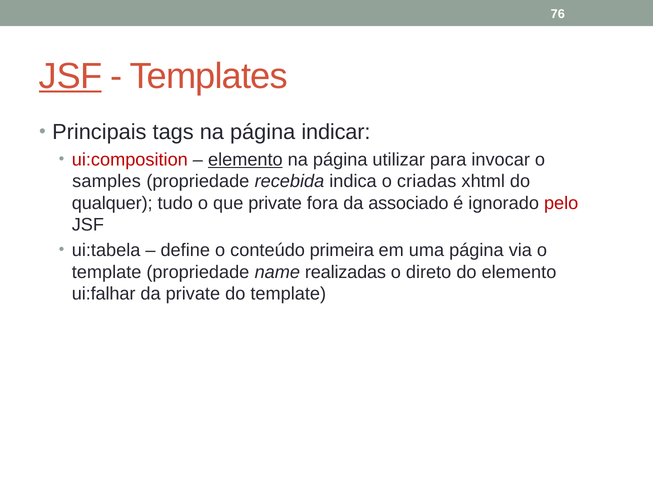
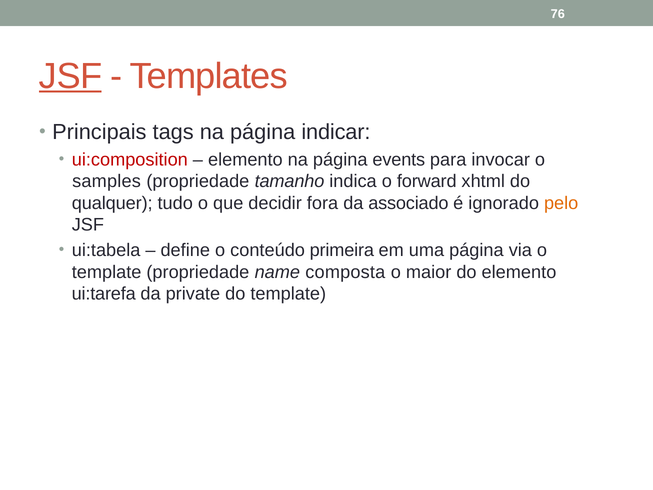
elemento at (245, 159) underline: present -> none
utilizar: utilizar -> events
recebida: recebida -> tamanho
criadas: criadas -> forward
que private: private -> decidir
pelo colour: red -> orange
realizadas: realizadas -> composta
direto: direto -> maior
ui:falhar: ui:falhar -> ui:tarefa
